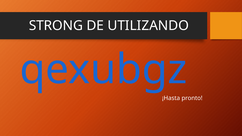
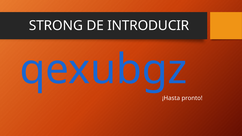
UTILIZANDO: UTILIZANDO -> INTRODUCIR
